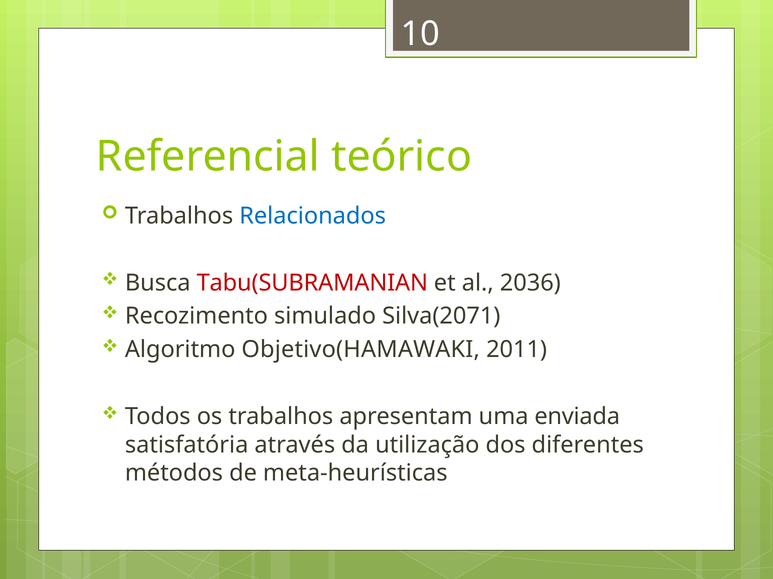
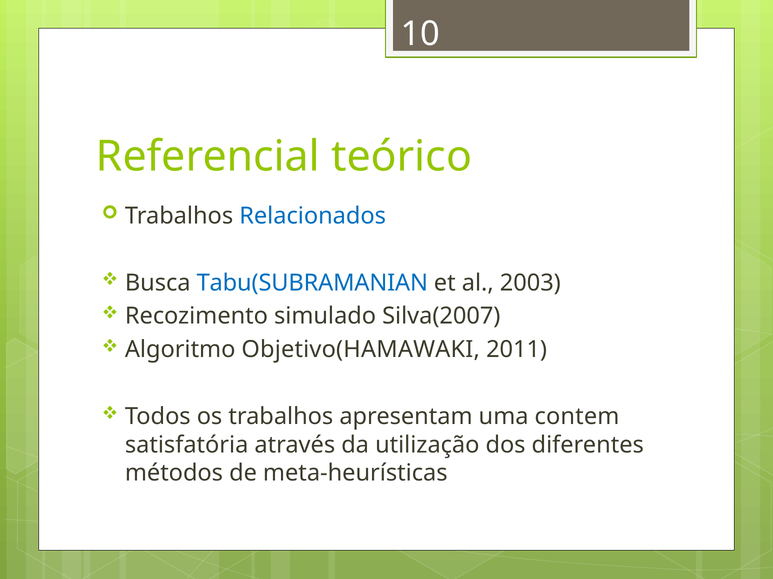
Tabu(SUBRAMANIAN colour: red -> blue
2036: 2036 -> 2003
Silva(2071: Silva(2071 -> Silva(2007
enviada: enviada -> contem
